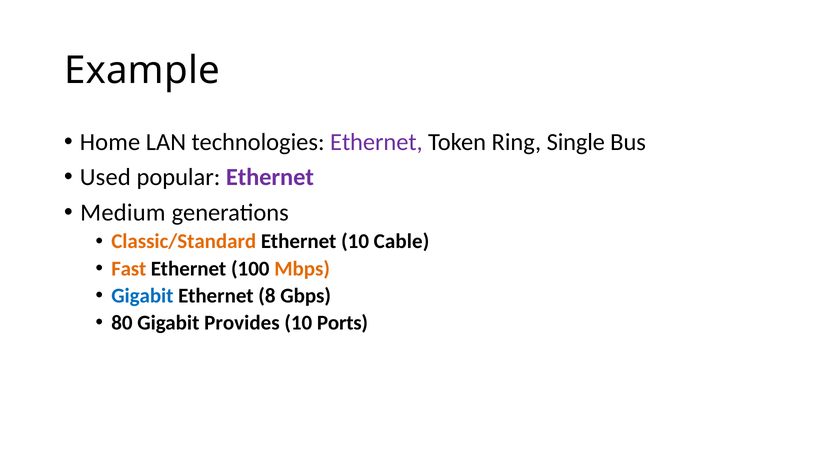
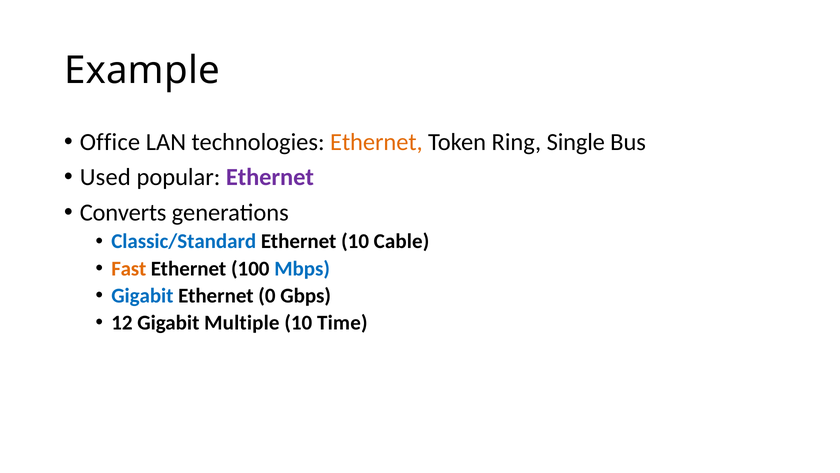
Home: Home -> Office
Ethernet at (376, 142) colour: purple -> orange
Medium: Medium -> Converts
Classic/Standard colour: orange -> blue
Mbps colour: orange -> blue
8: 8 -> 0
80: 80 -> 12
Provides: Provides -> Multiple
Ports: Ports -> Time
